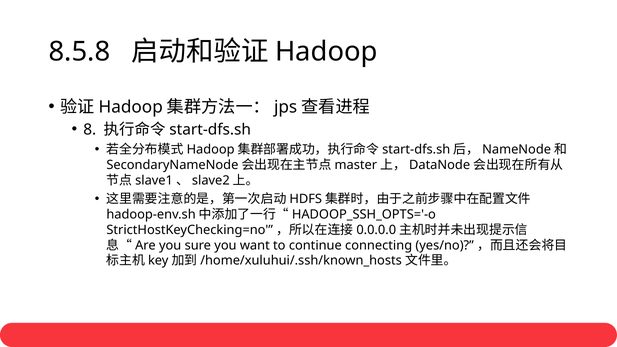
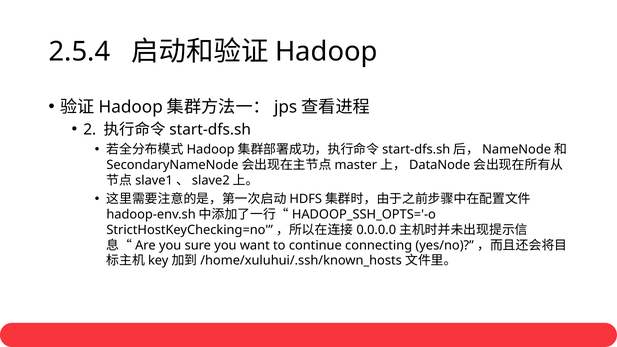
8.5.8: 8.5.8 -> 2.5.4
8: 8 -> 2
